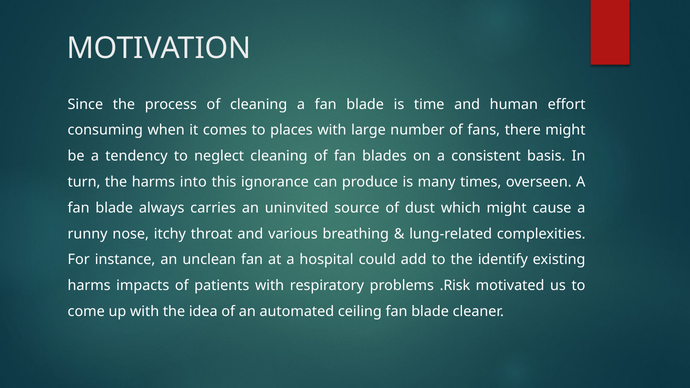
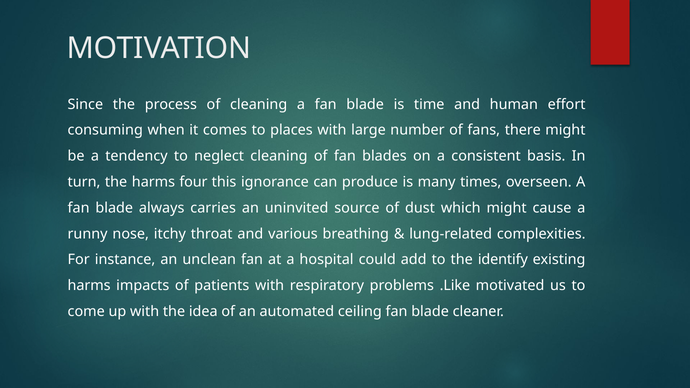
into: into -> four
.Risk: .Risk -> .Like
